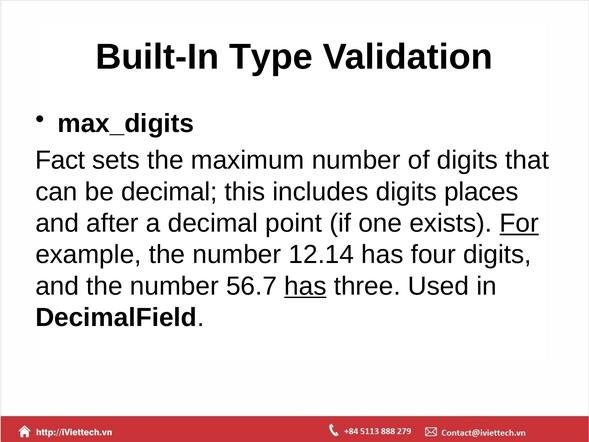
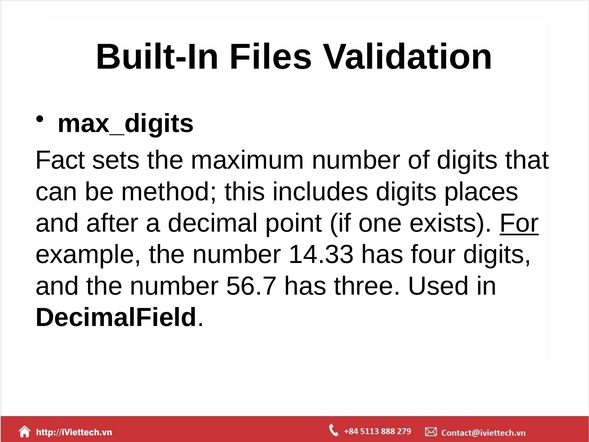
Type: Type -> Files
be decimal: decimal -> method
12.14: 12.14 -> 14.33
has at (305, 286) underline: present -> none
